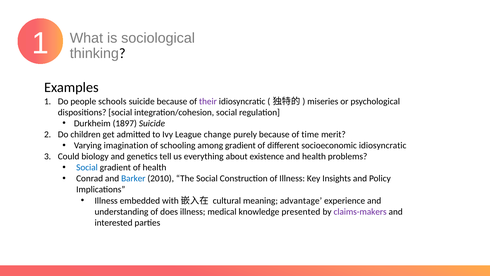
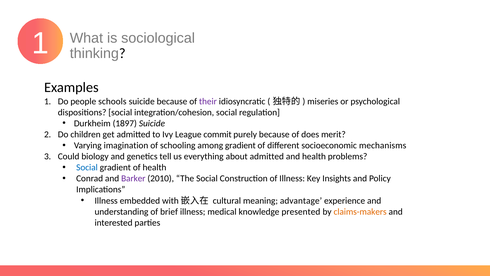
change: change -> commit
time: time -> does
socioeconomic idiosyncratic: idiosyncratic -> mechanisms
about existence: existence -> admitted
Barker colour: blue -> purple
does: does -> brief
claims-makers colour: purple -> orange
